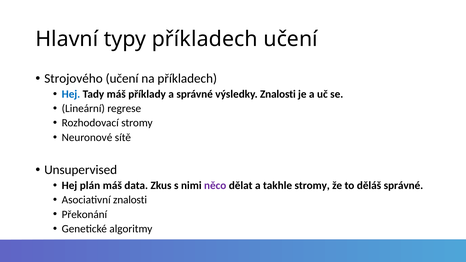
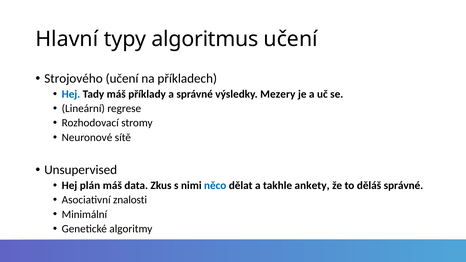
typy příkladech: příkladech -> algoritmus
výsledky Znalosti: Znalosti -> Mezery
něco colour: purple -> blue
takhle stromy: stromy -> ankety
Překonání: Překonání -> Minimální
